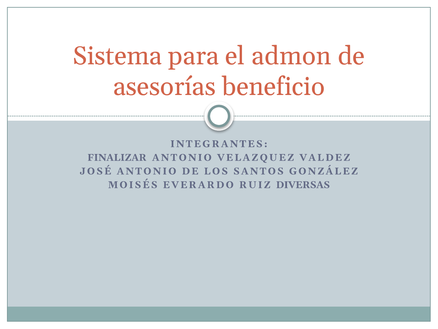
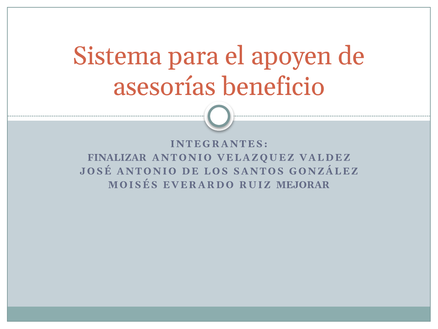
admon: admon -> apoyen
DIVERSAS: DIVERSAS -> MEJORAR
